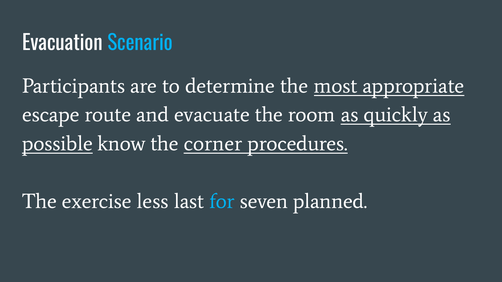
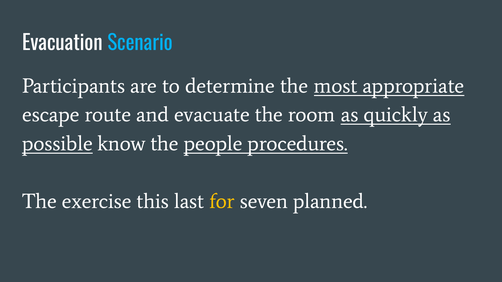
corner: corner -> people
less: less -> this
for colour: light blue -> yellow
